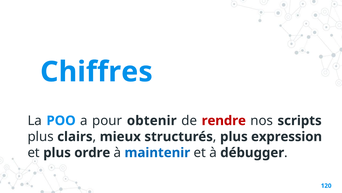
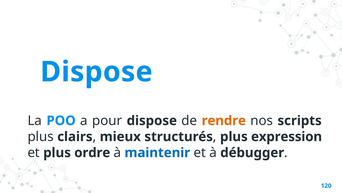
Chiffres at (96, 72): Chiffres -> Dispose
pour obtenir: obtenir -> dispose
rendre colour: red -> orange
